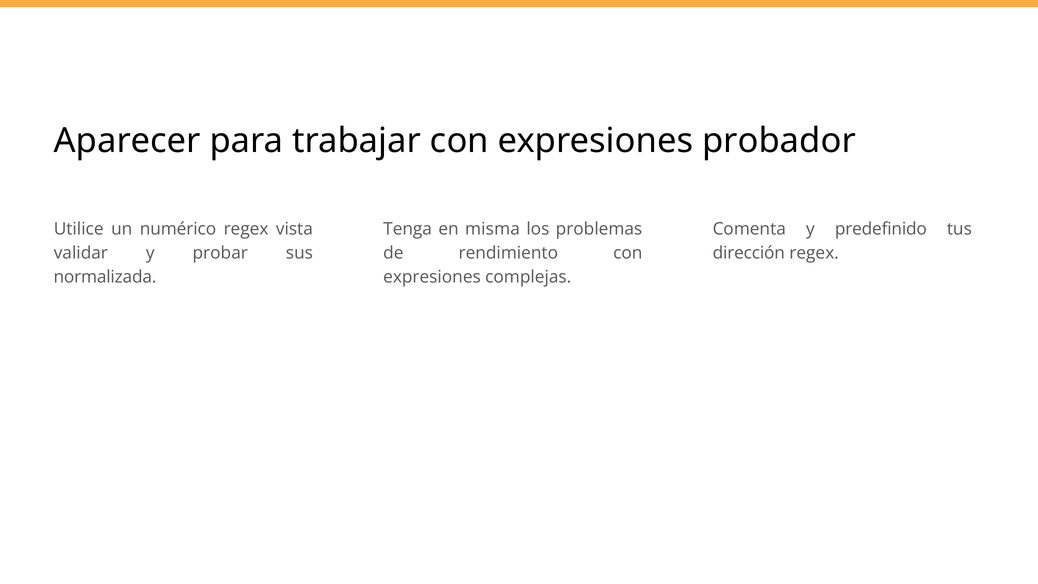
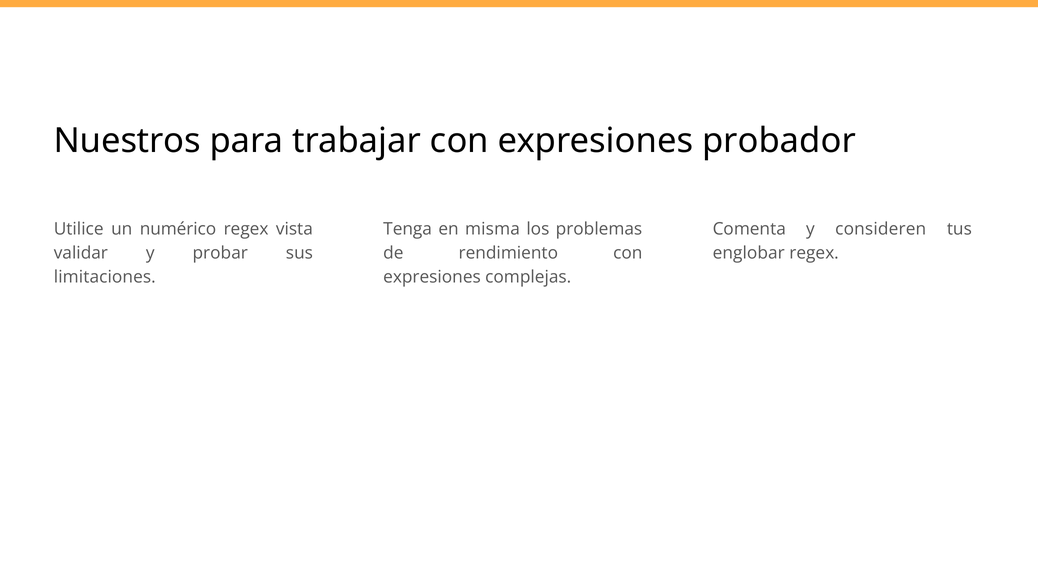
Aparecer: Aparecer -> Nuestros
predefinido: predefinido -> consideren
dirección: dirección -> englobar
normalizada: normalizada -> limitaciones
